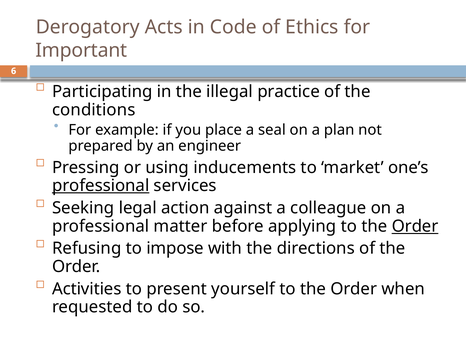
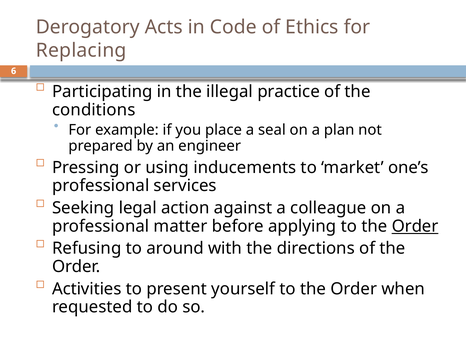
Important: Important -> Replacing
professional at (101, 185) underline: present -> none
impose: impose -> around
